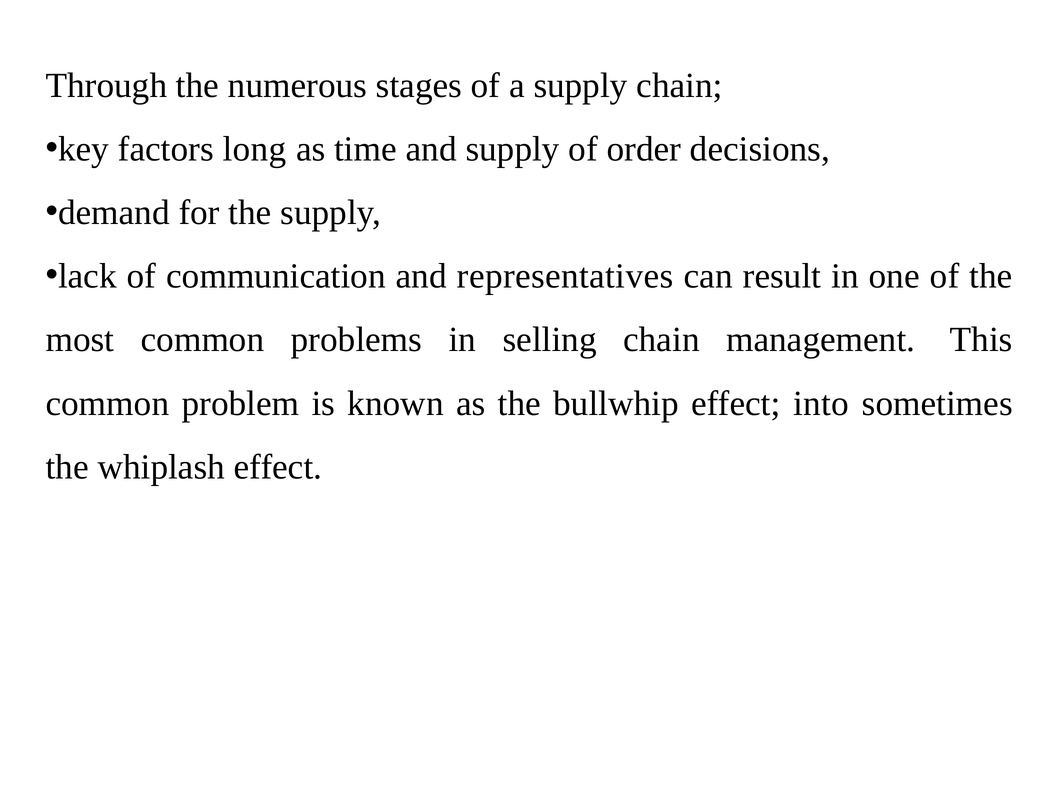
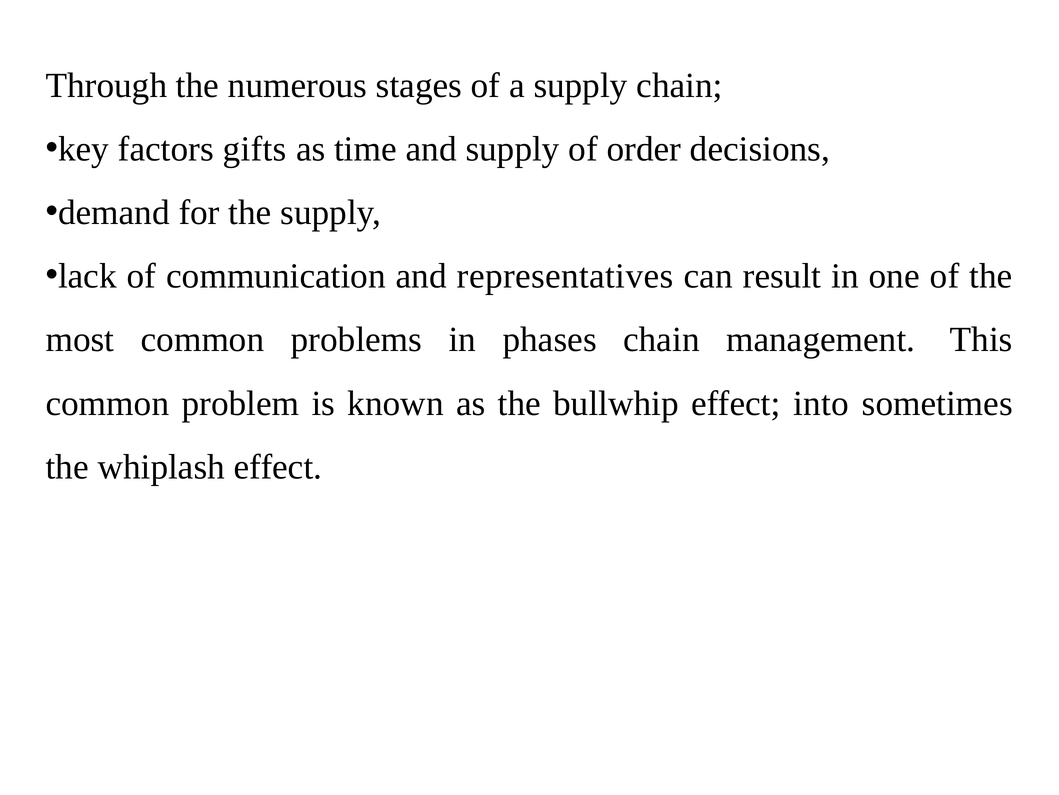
long: long -> gifts
selling: selling -> phases
